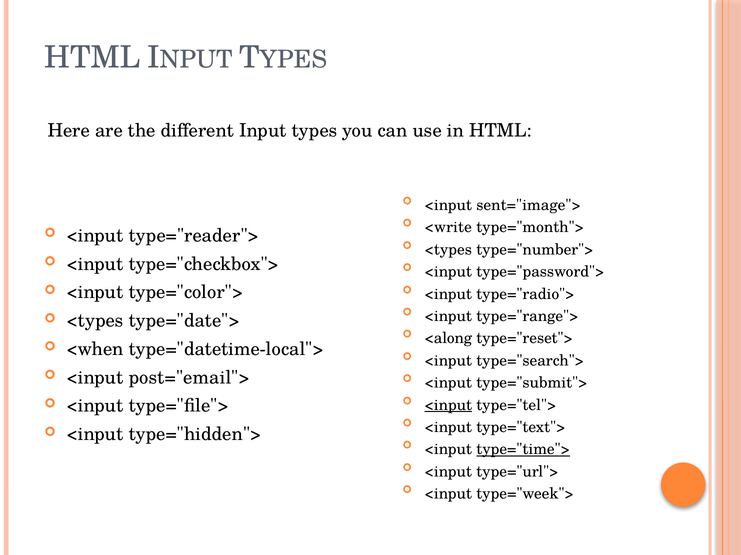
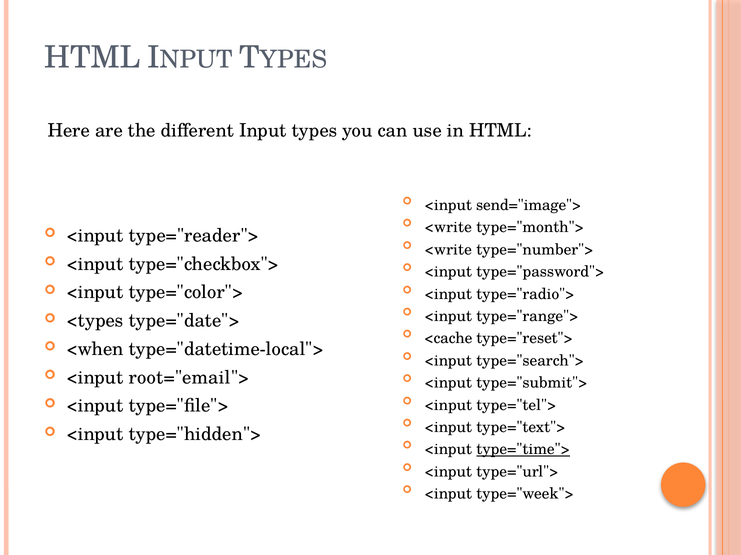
sent="image">: sent="image"> -> send="image">
<types at (448, 250): <types -> <write
<along: <along -> <cache
post="email">: post="email"> -> root="email">
<input at (448, 405) underline: present -> none
